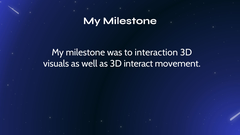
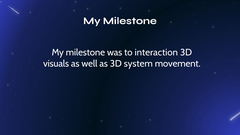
interact: interact -> system
